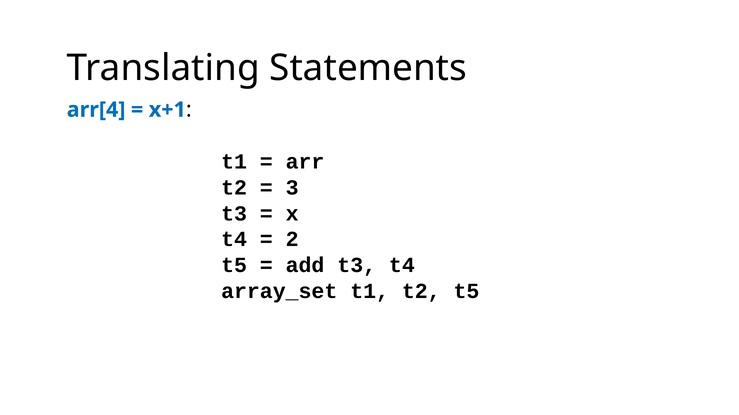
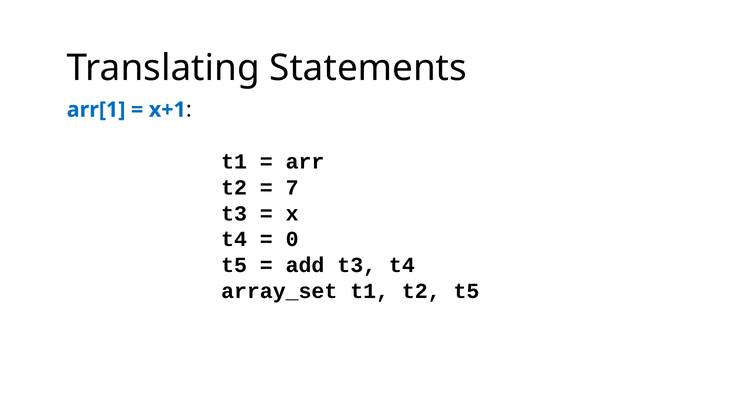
arr[4: arr[4 -> arr[1
3: 3 -> 7
2: 2 -> 0
